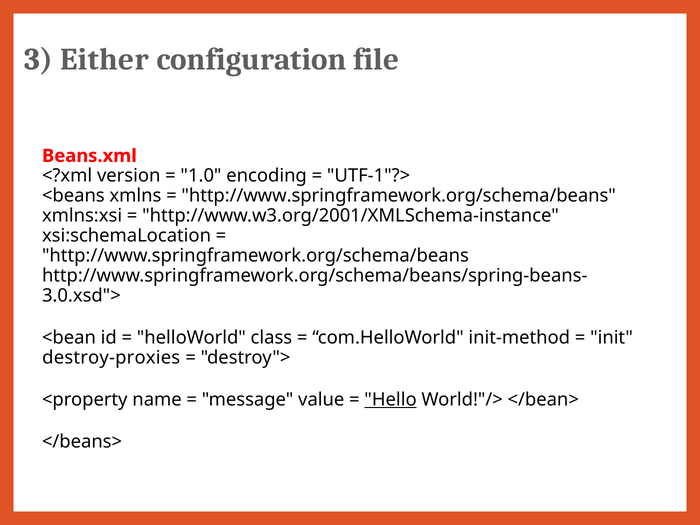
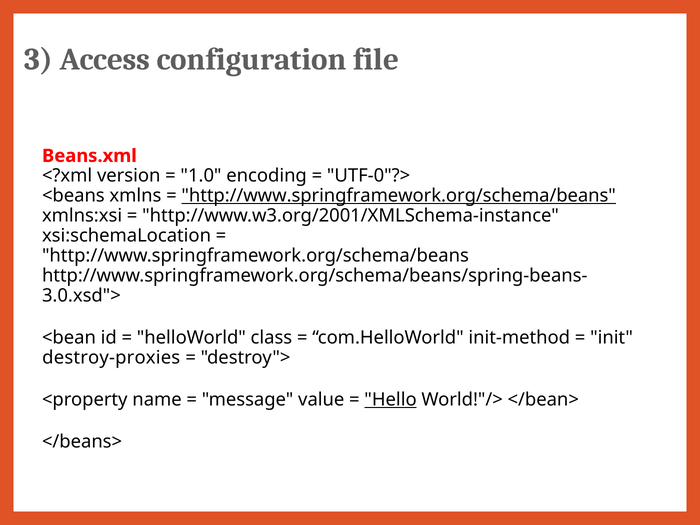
Either: Either -> Access
UTF-1"?>: UTF-1"?> -> UTF-0"?>
http://www.springframework.org/schema/beans at (399, 196) underline: none -> present
